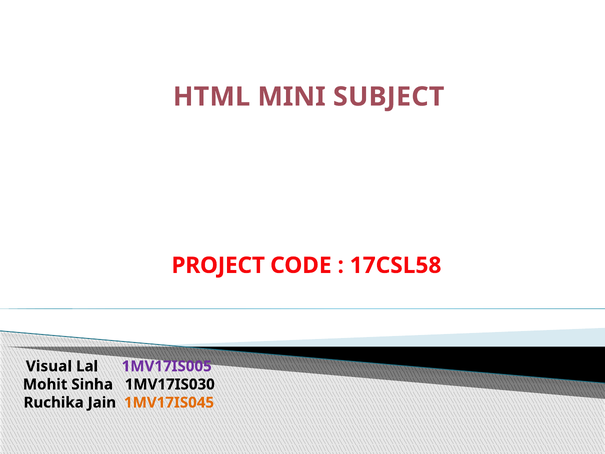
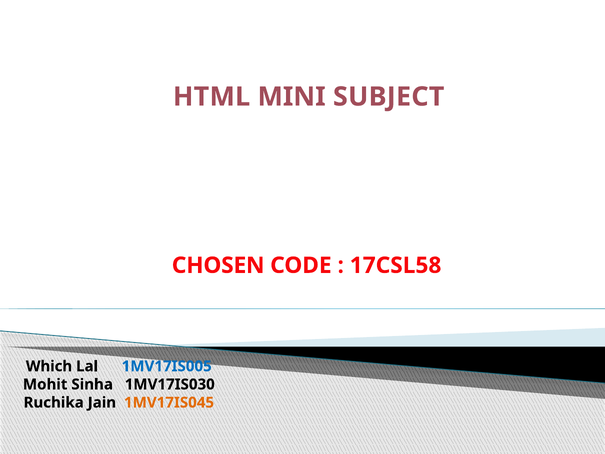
PROJECT: PROJECT -> CHOSEN
Visual: Visual -> Which
1MV17IS005 colour: purple -> blue
